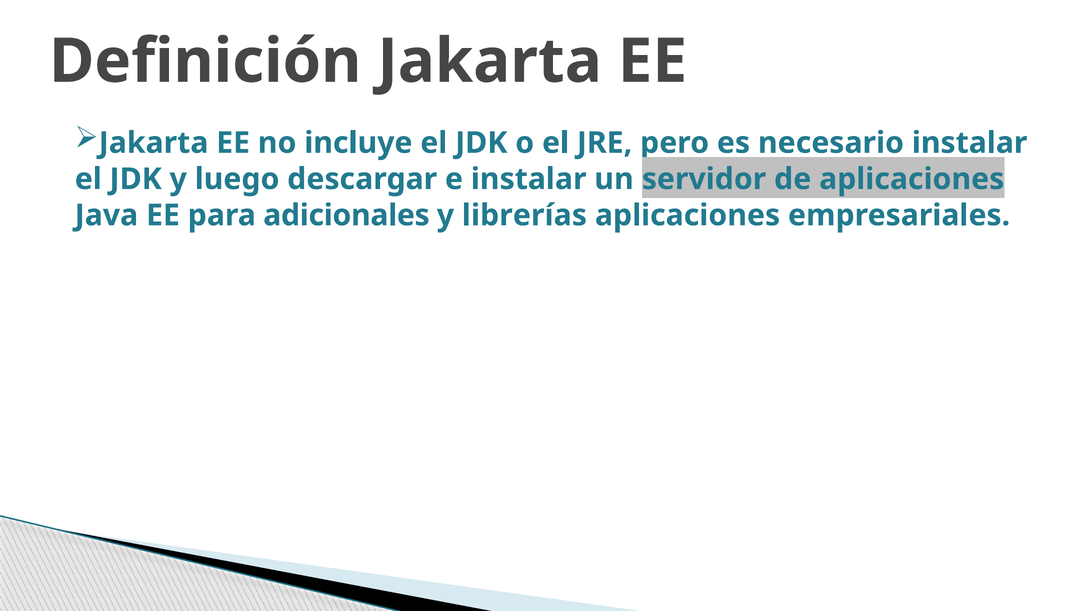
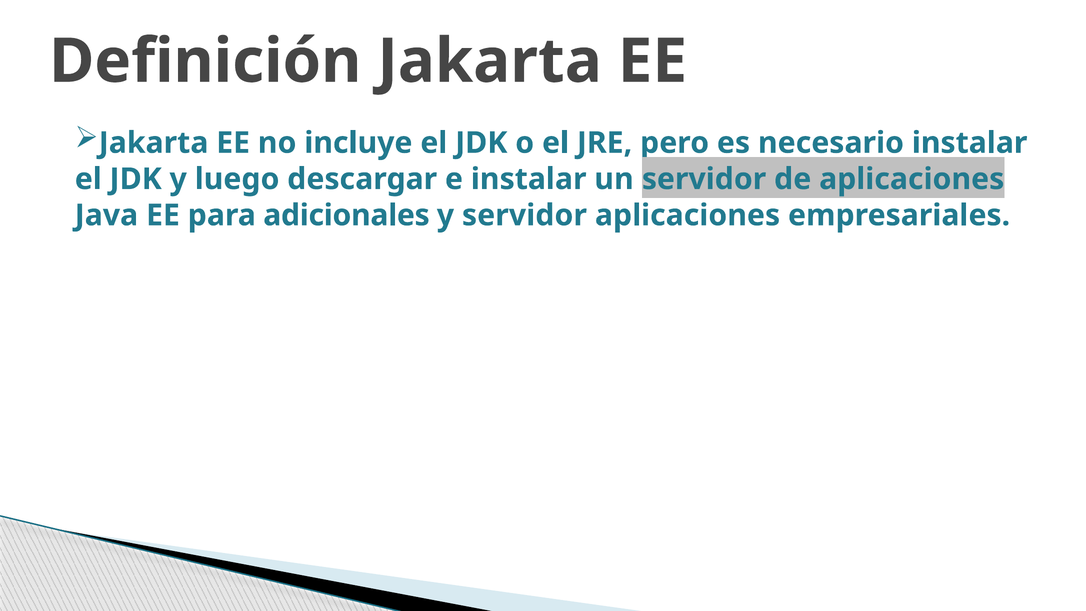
y librerías: librerías -> servidor
